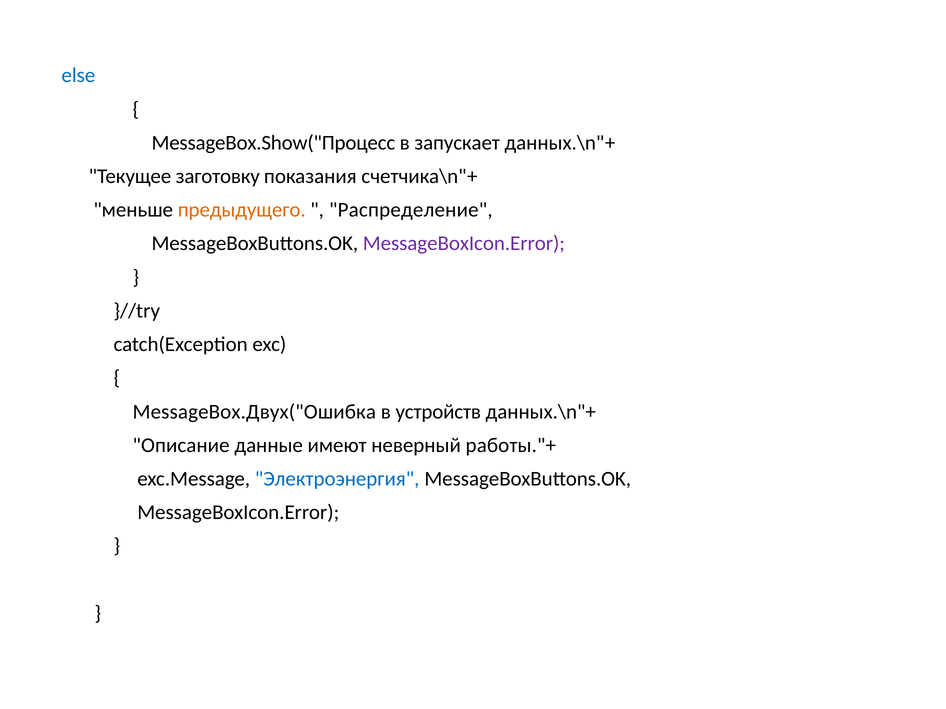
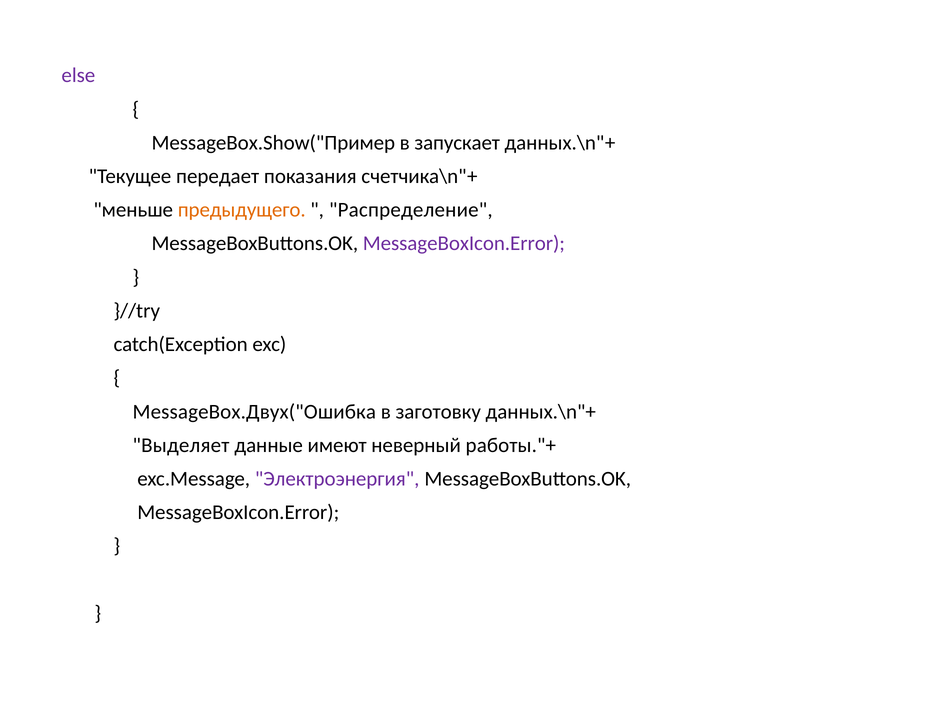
else colour: blue -> purple
MessageBox.Show("Процесс: MessageBox.Show("Процесс -> MessageBox.Show("Пример
заготовку: заготовку -> передает
устройств: устройств -> заготовку
Описание: Описание -> Выделяет
Электроэнергия colour: blue -> purple
